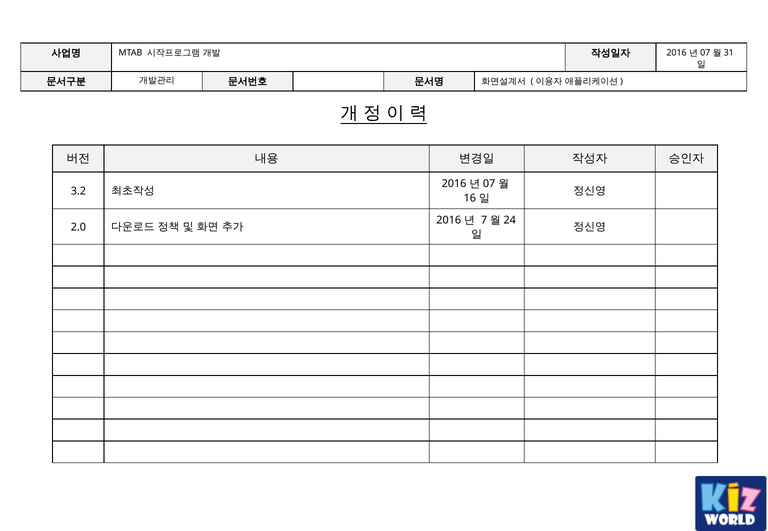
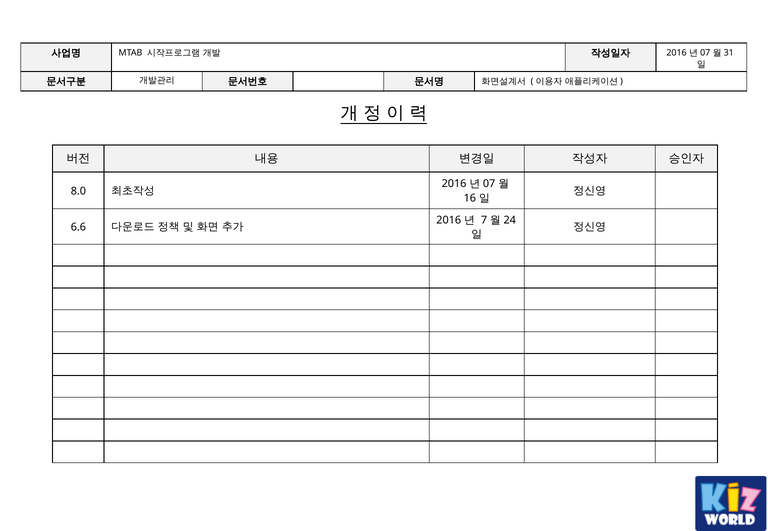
3.2: 3.2 -> 8.0
2.0: 2.0 -> 6.6
